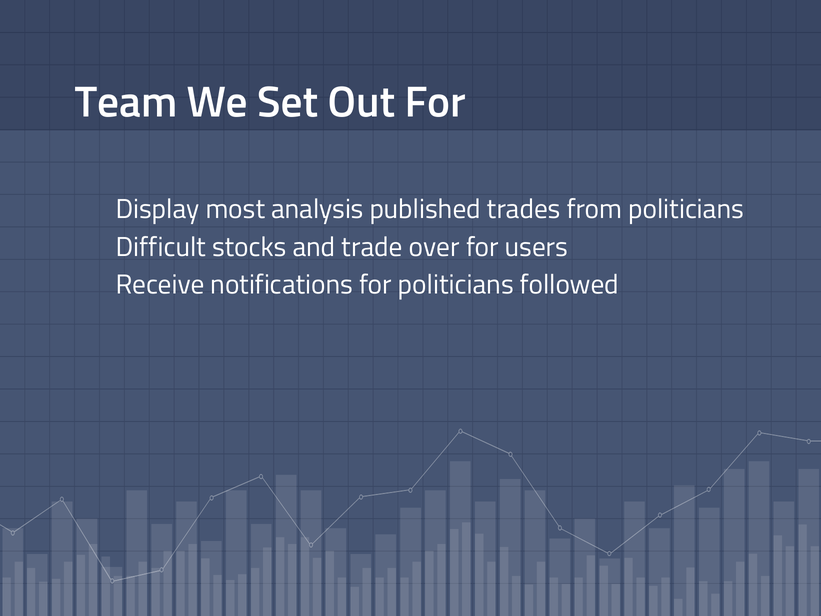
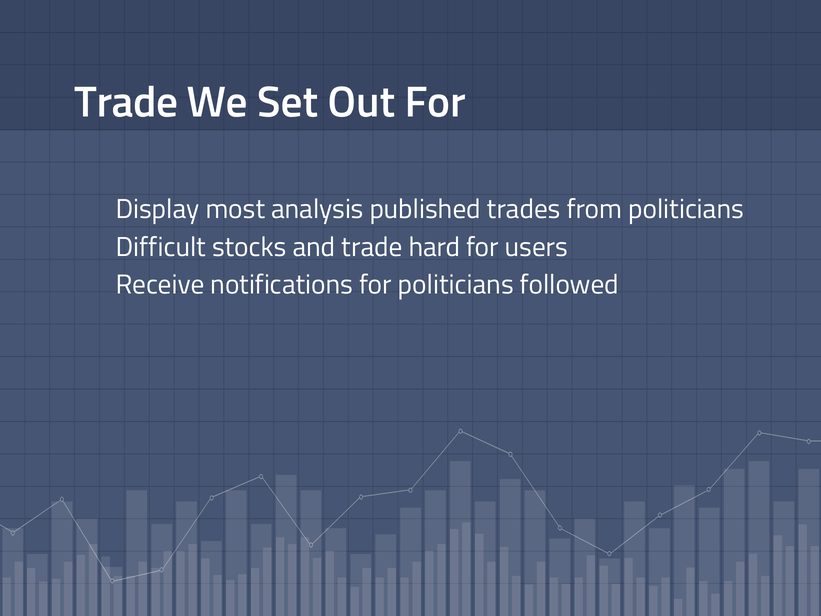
Team at (126, 102): Team -> Trade
over: over -> hard
